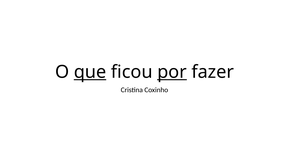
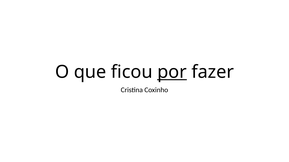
que underline: present -> none
